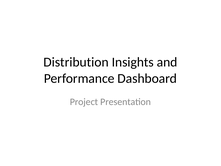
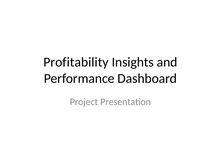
Distribution: Distribution -> Profitability
